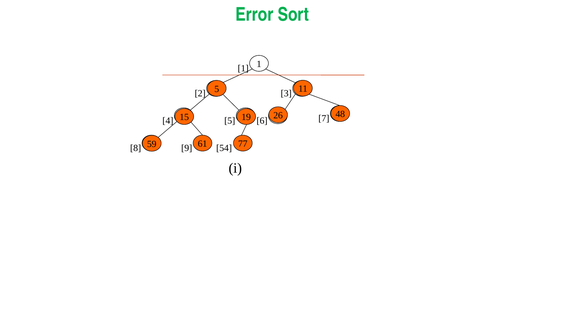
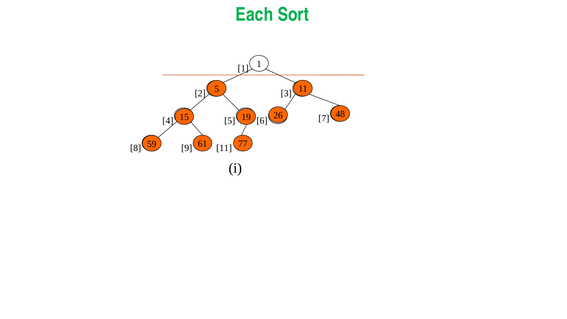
Error: Error -> Each
54 at (224, 148): 54 -> 11
